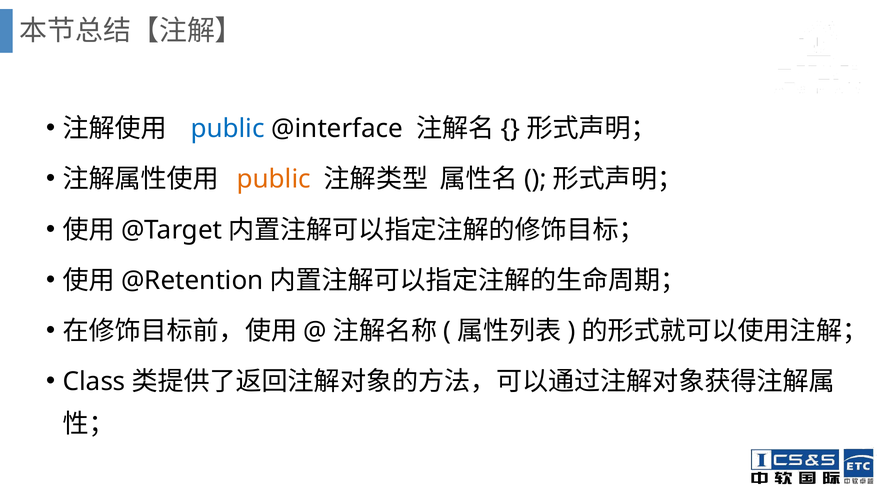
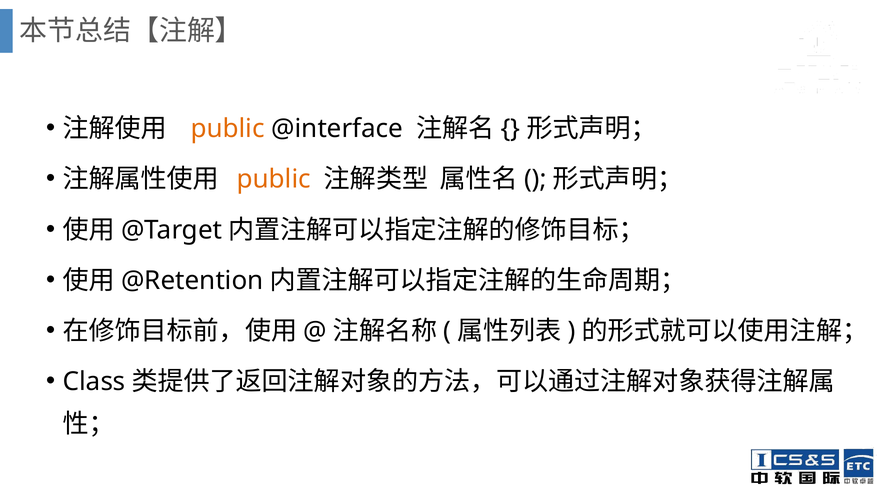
public at (228, 129) colour: blue -> orange
